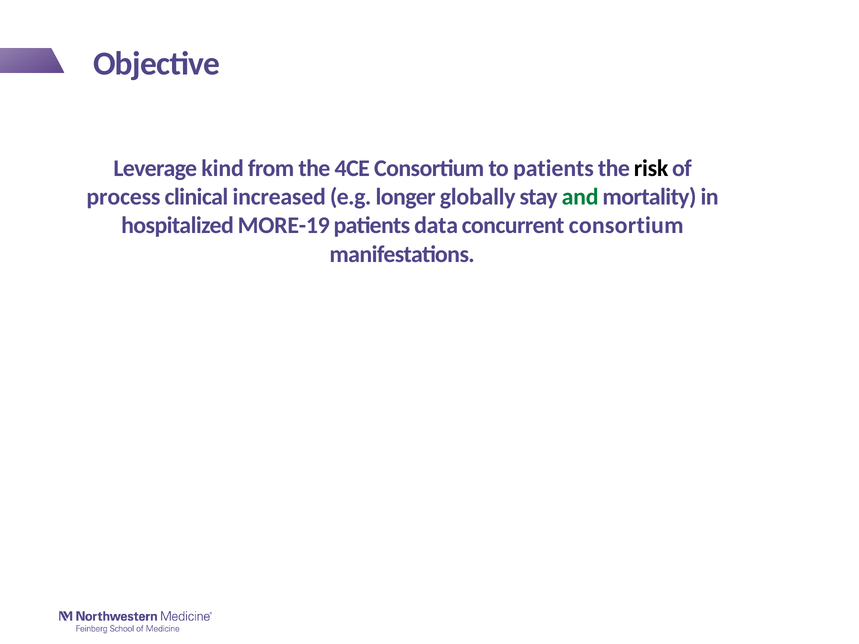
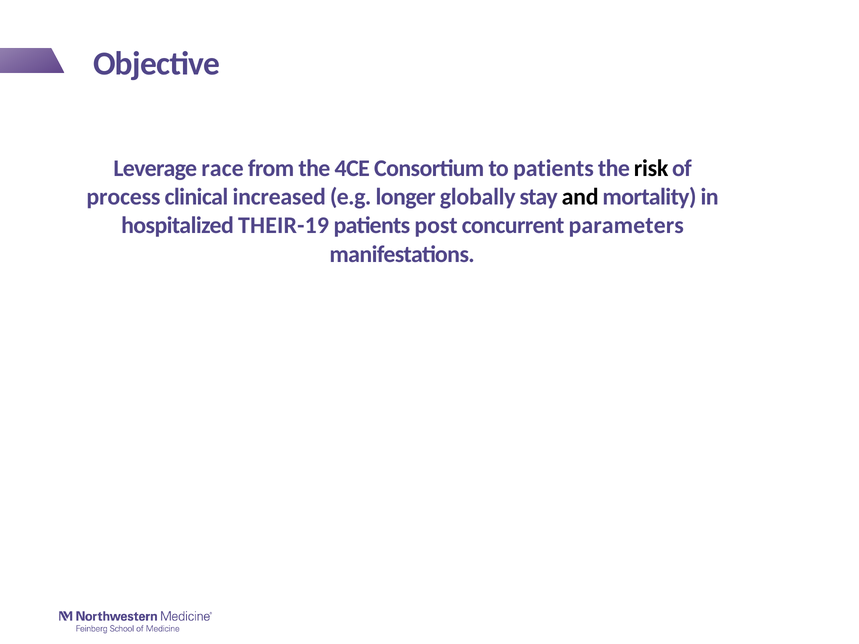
kind: kind -> race
and colour: green -> black
MORE-19: MORE-19 -> THEIR-19
data: data -> post
concurrent consortium: consortium -> parameters
